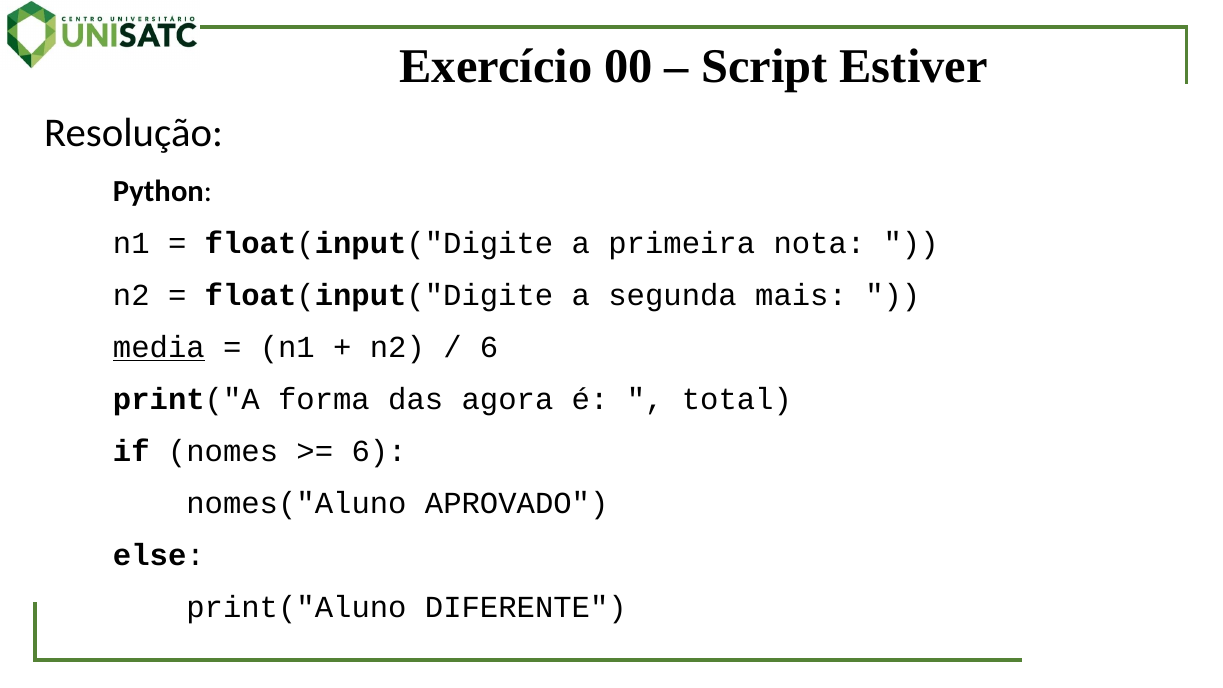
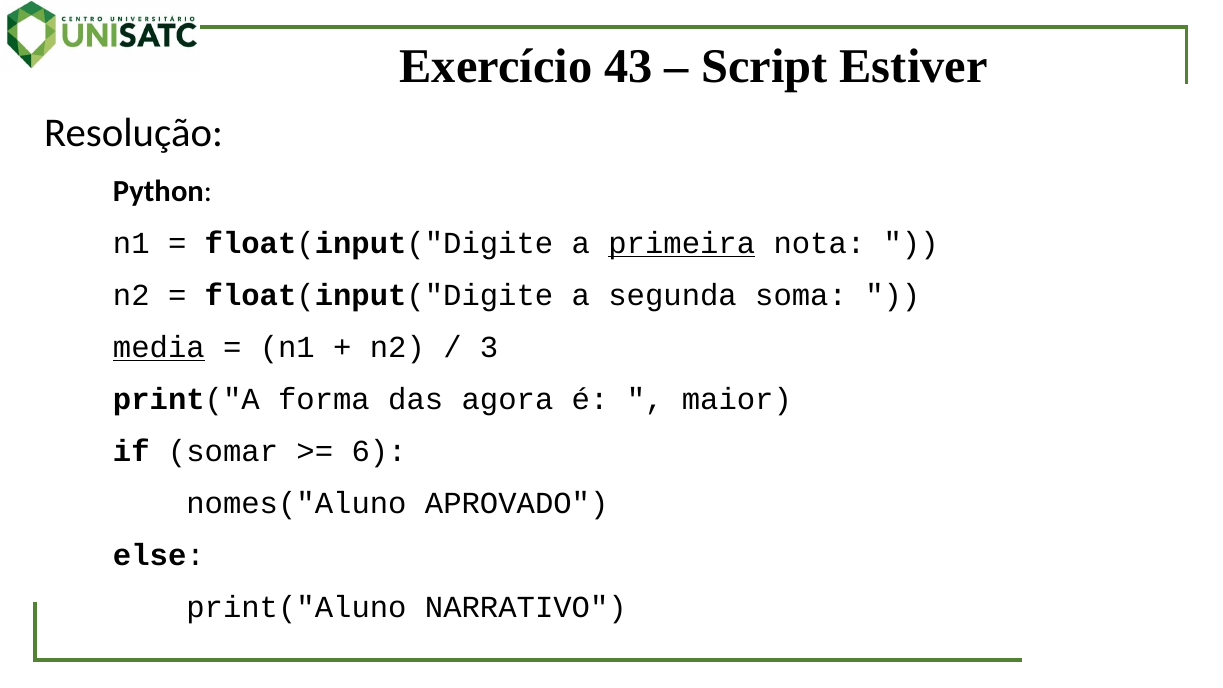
00: 00 -> 43
primeira underline: none -> present
mais: mais -> soma
6 at (489, 347): 6 -> 3
total: total -> maior
nomes: nomes -> somar
DIFERENTE: DIFERENTE -> NARRATIVO
